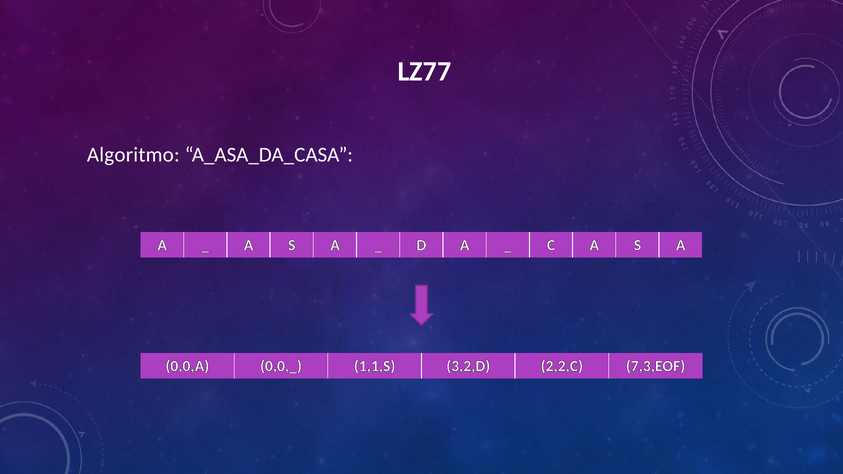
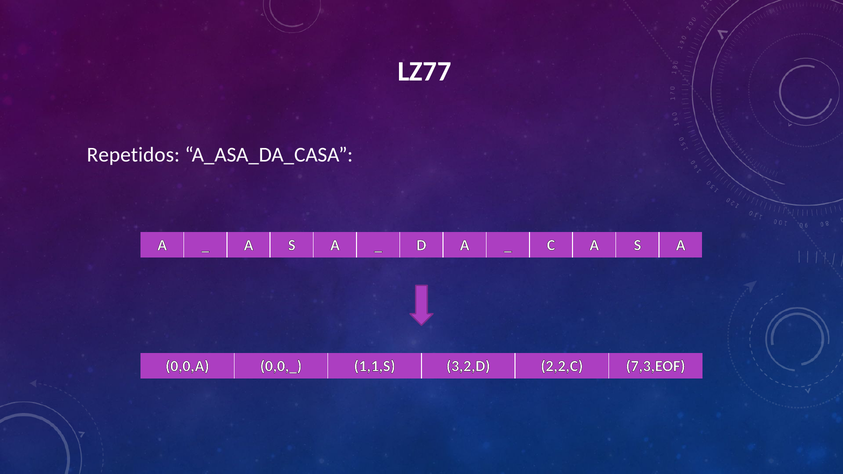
Algoritmo: Algoritmo -> Repetidos
